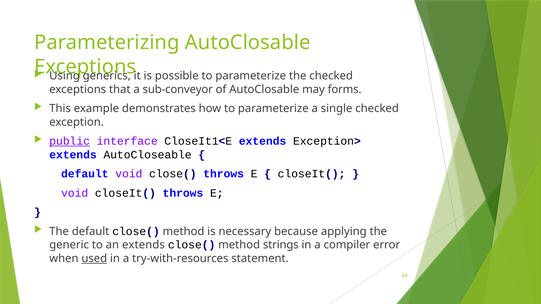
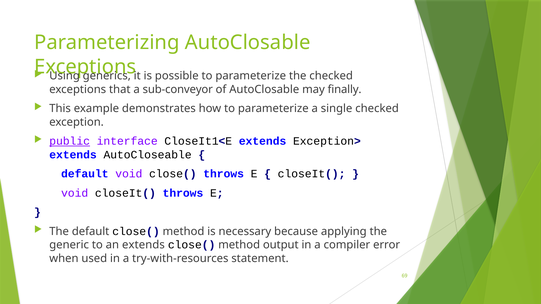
forms: forms -> finally
strings: strings -> output
used underline: present -> none
